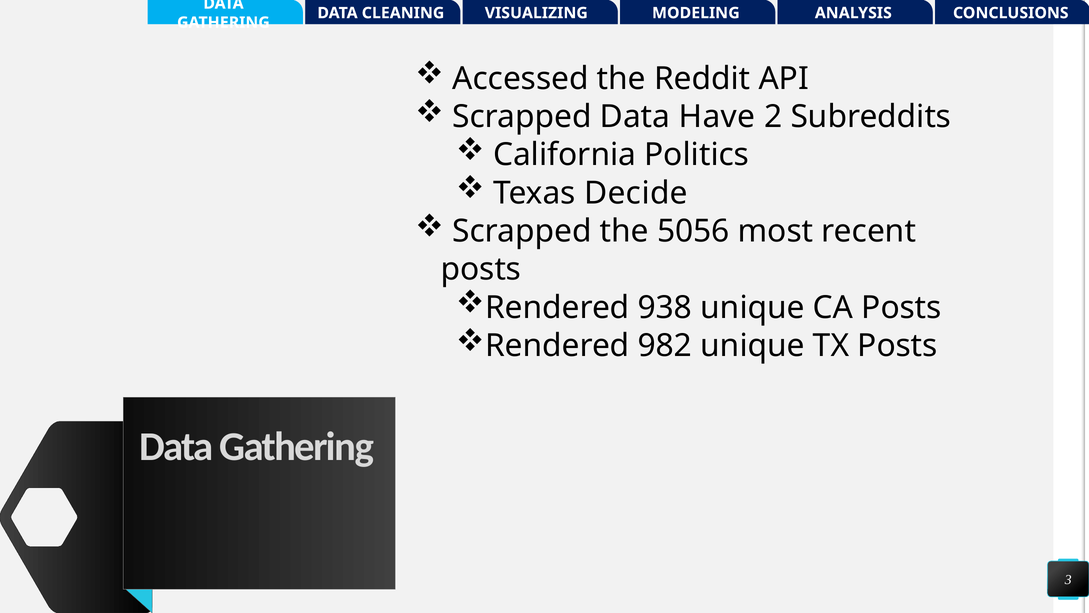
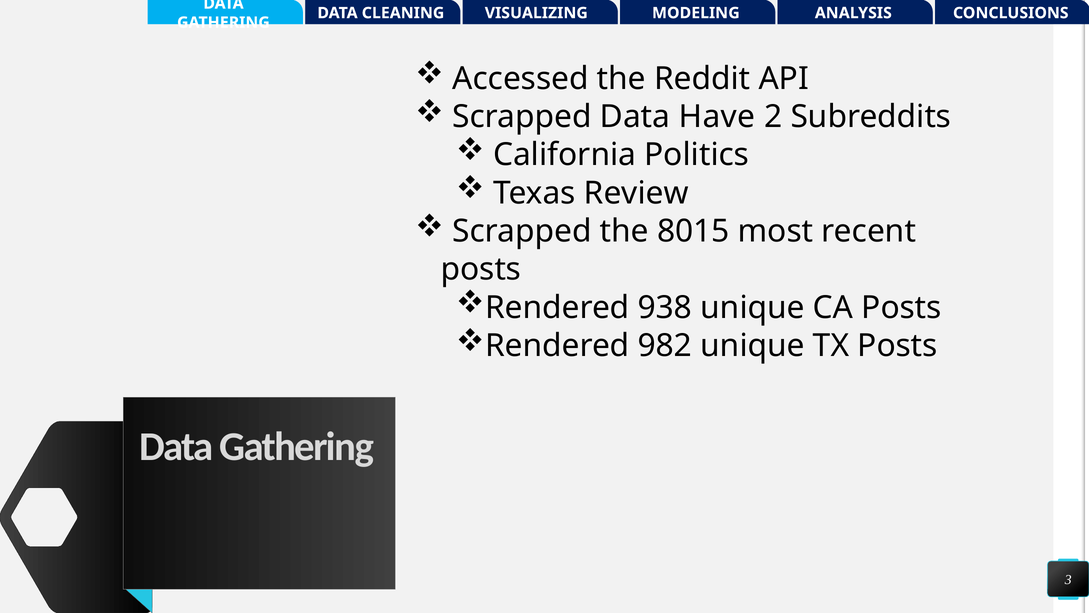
Decide: Decide -> Review
5056: 5056 -> 8015
